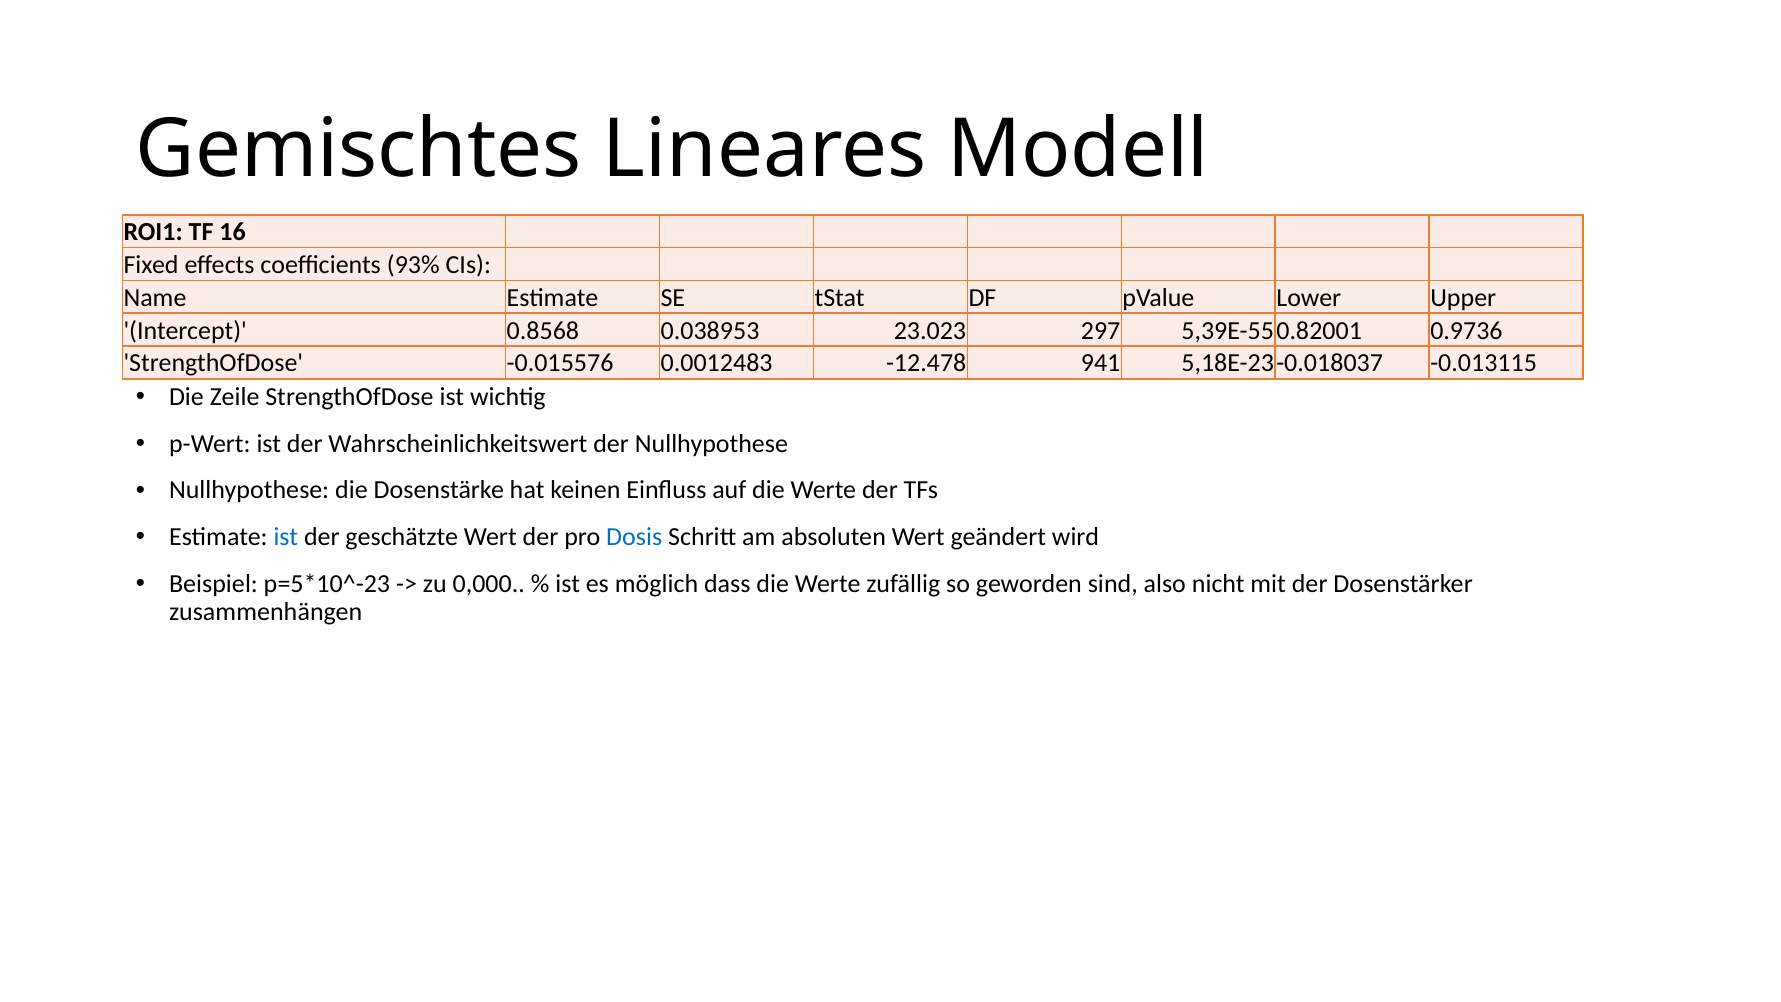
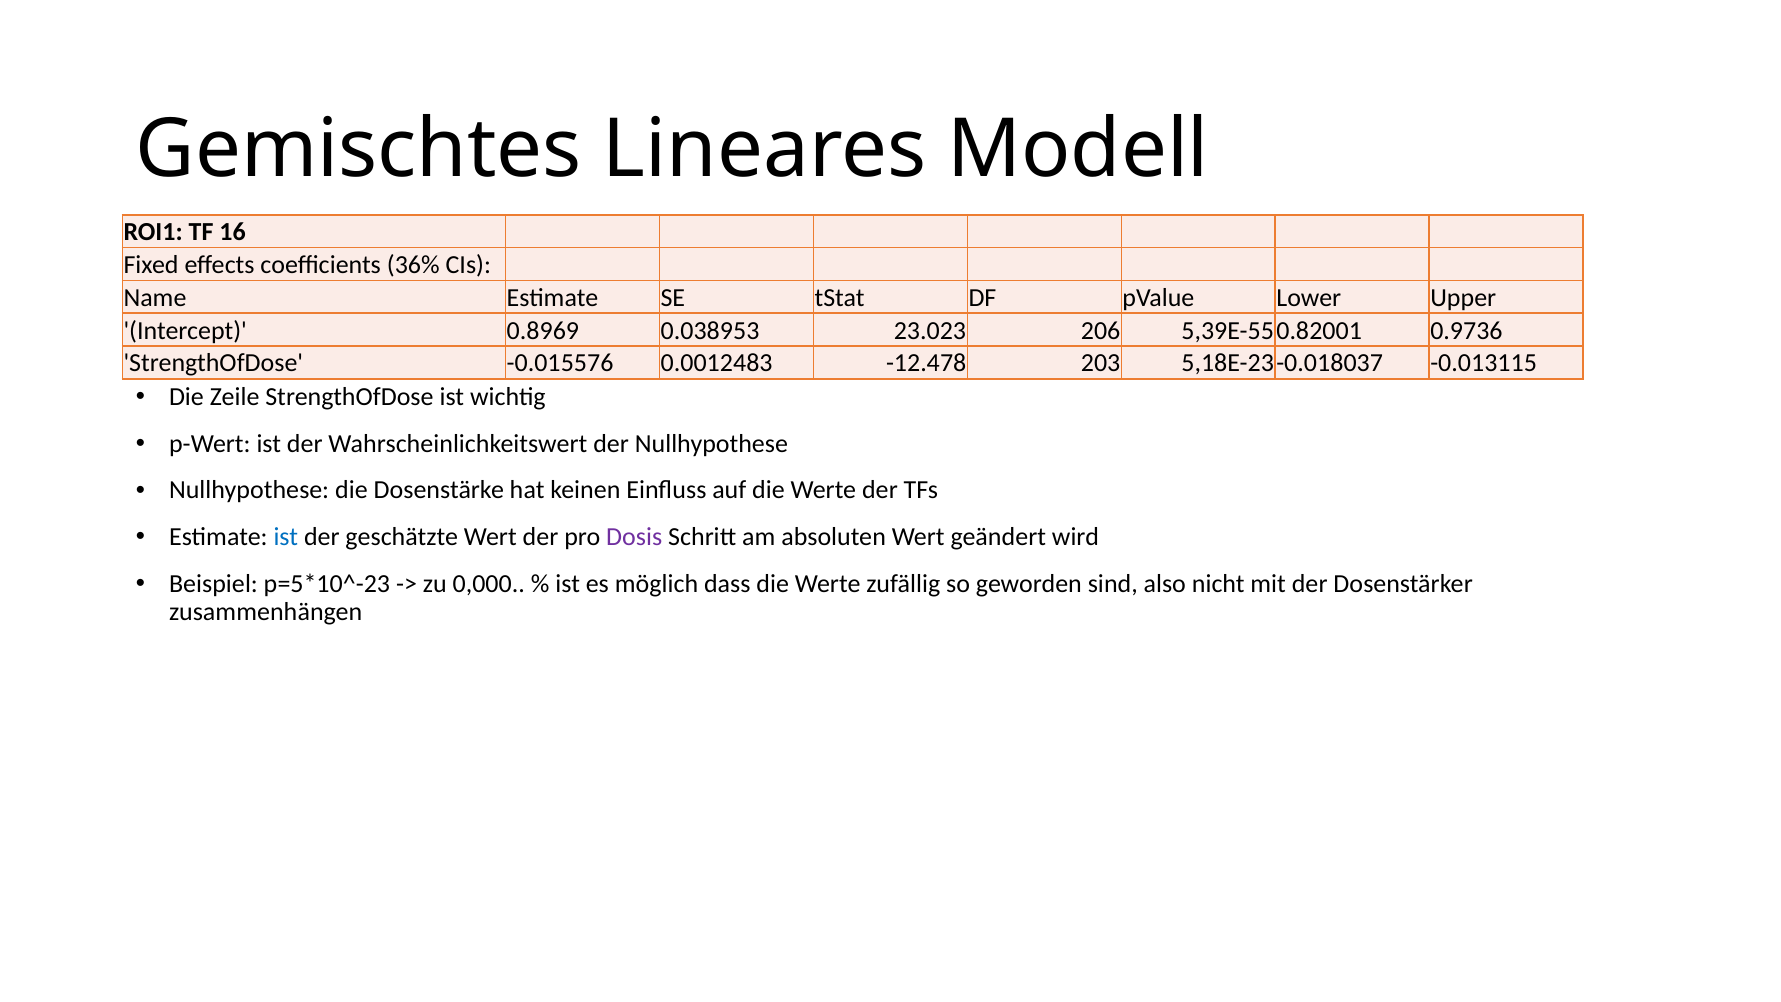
93%: 93% -> 36%
0.8568: 0.8568 -> 0.8969
297: 297 -> 206
941: 941 -> 203
Dosis colour: blue -> purple
